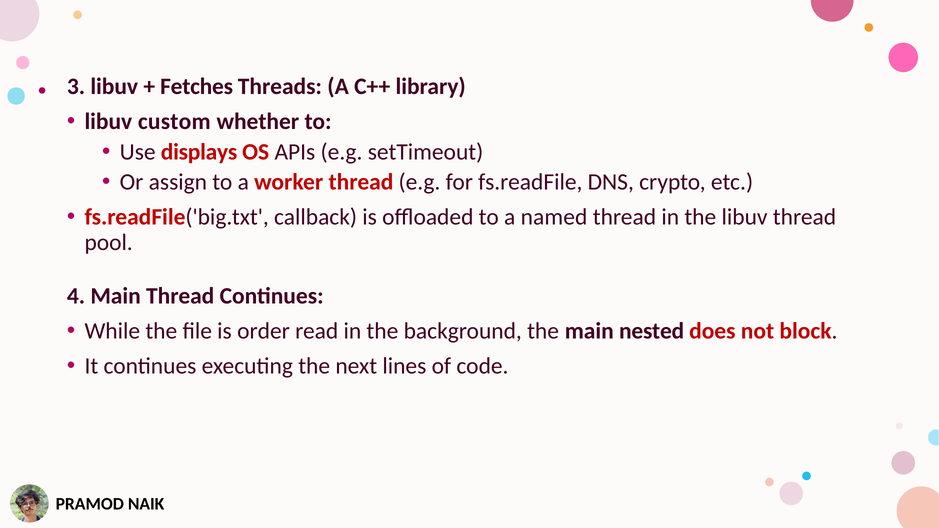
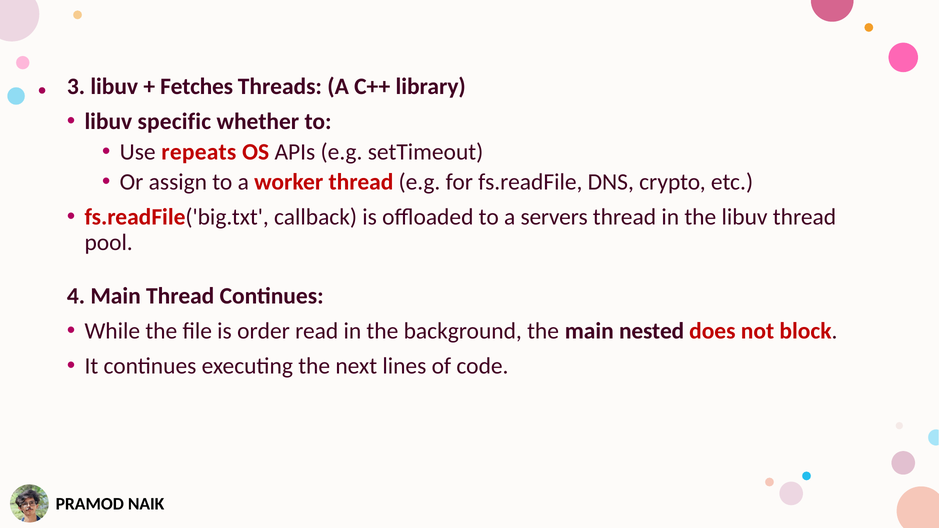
custom: custom -> specific
displays: displays -> repeats
named: named -> servers
